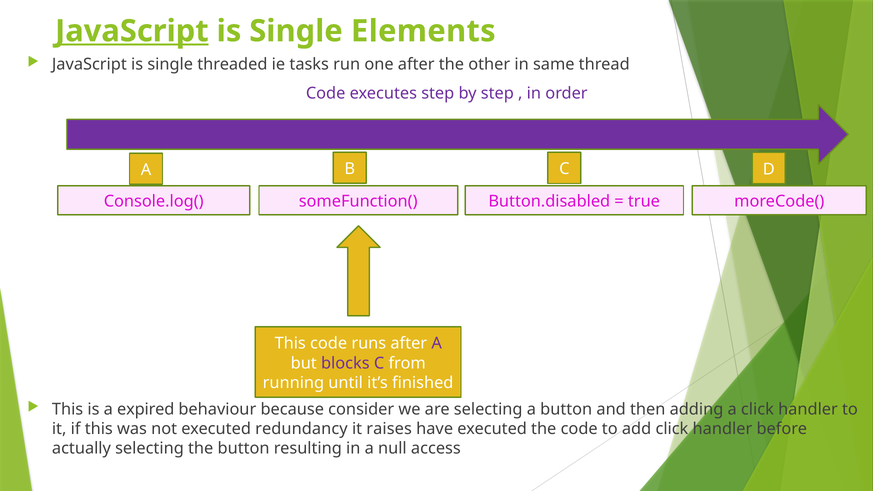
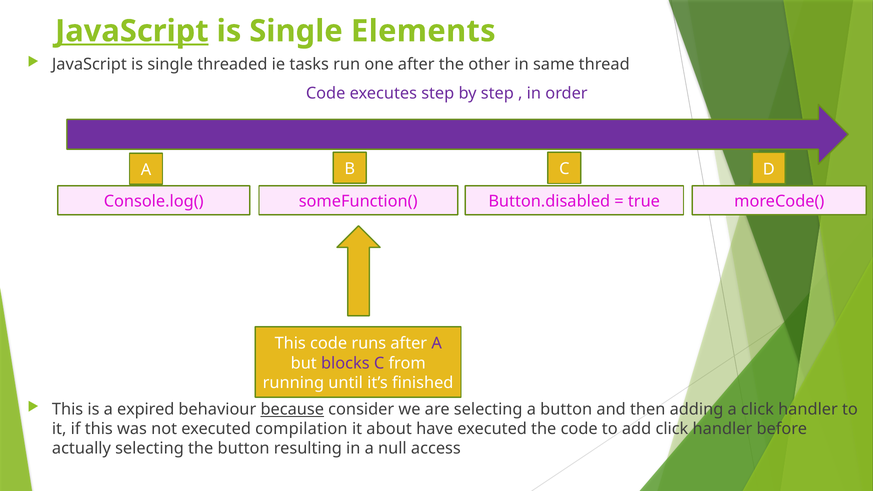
because underline: none -> present
redundancy: redundancy -> compilation
raises: raises -> about
